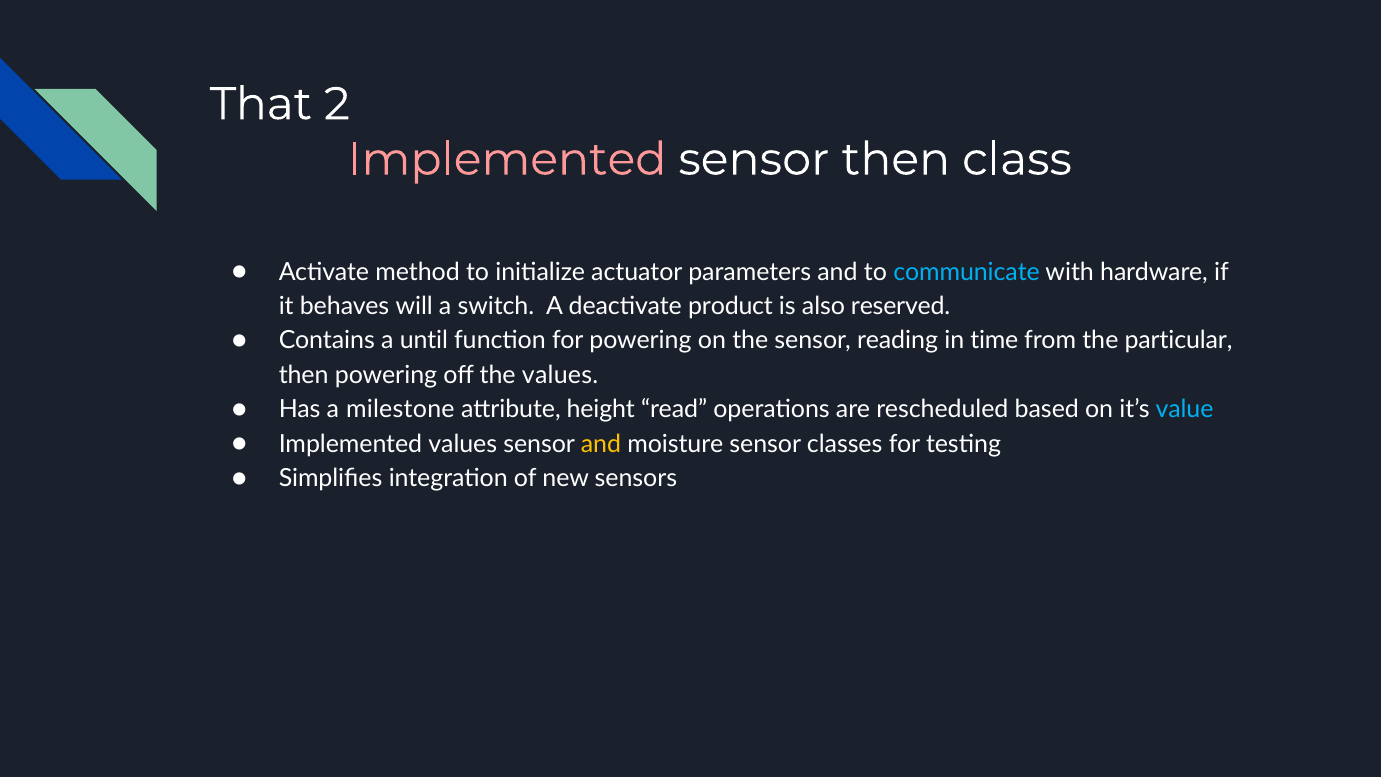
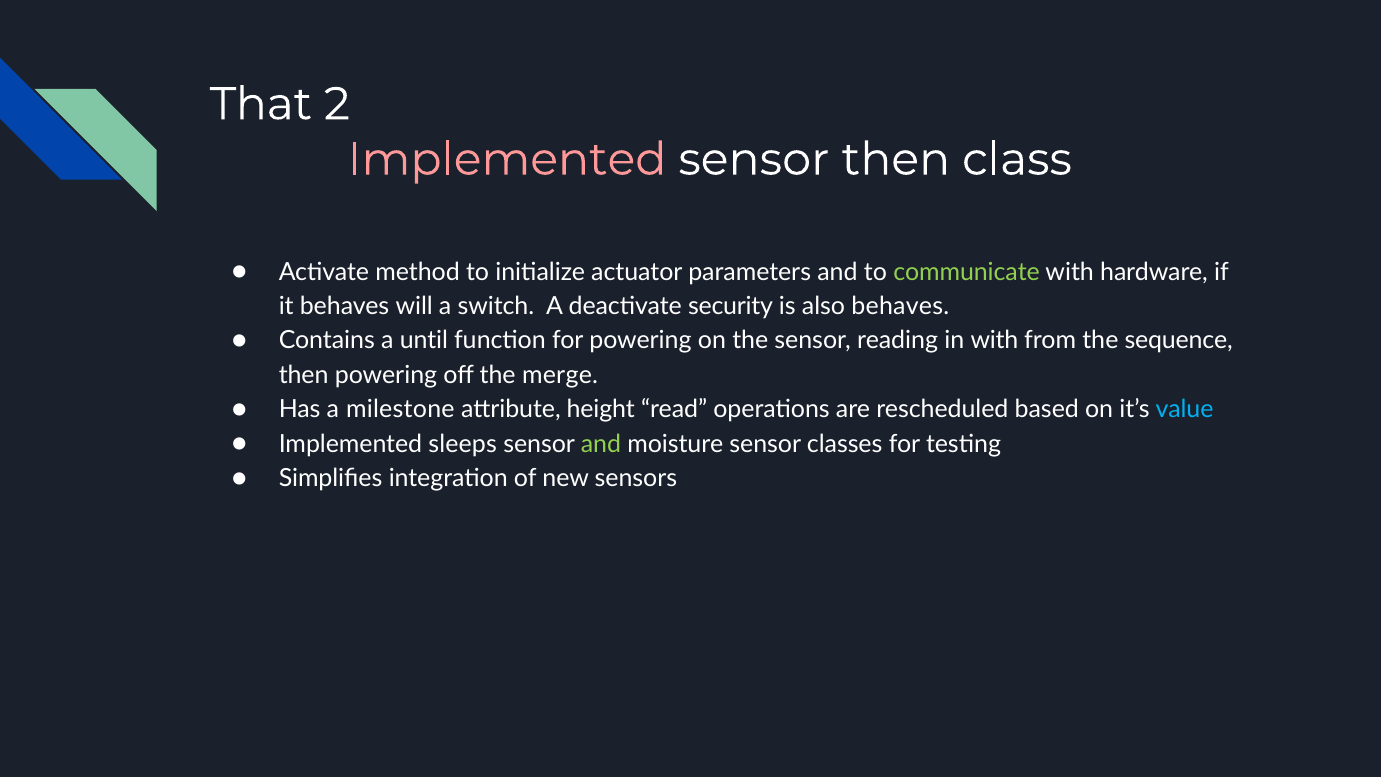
communicate colour: light blue -> light green
product: product -> security
also reserved: reserved -> behaves
in time: time -> with
particular: particular -> sequence
the values: values -> merge
Implemented values: values -> sleeps
and at (601, 444) colour: yellow -> light green
